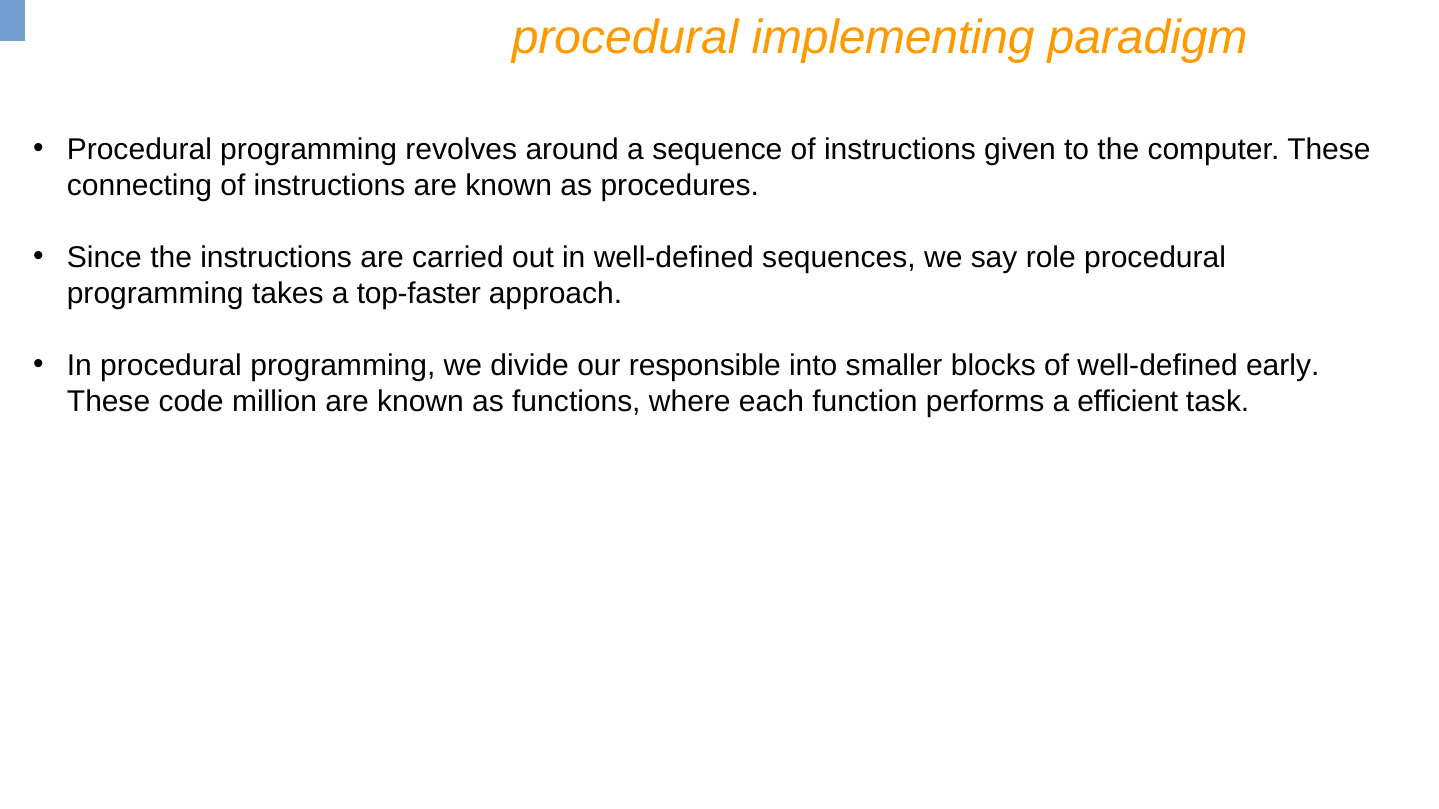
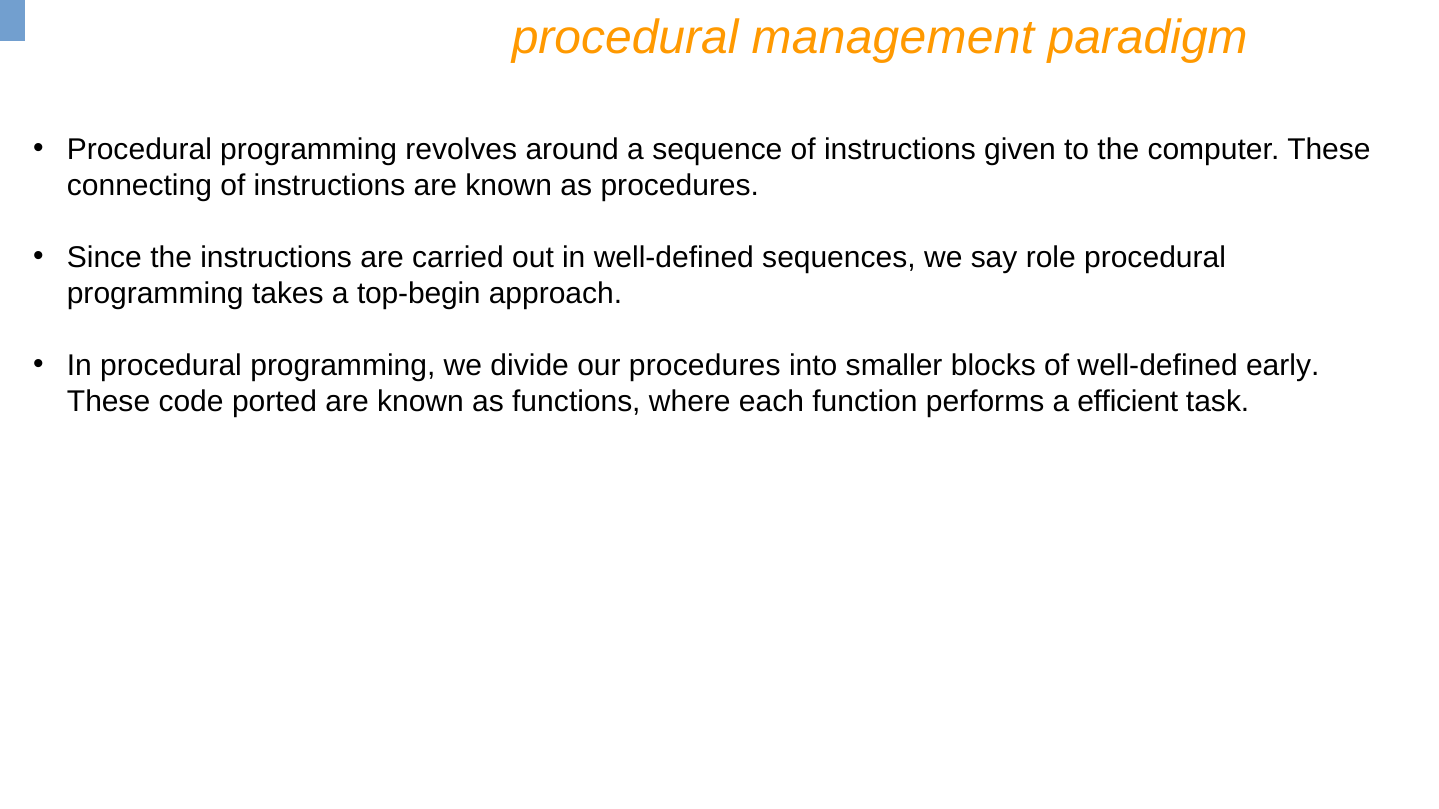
implementing: implementing -> management
top-faster: top-faster -> top-begin
our responsible: responsible -> procedures
million: million -> ported
